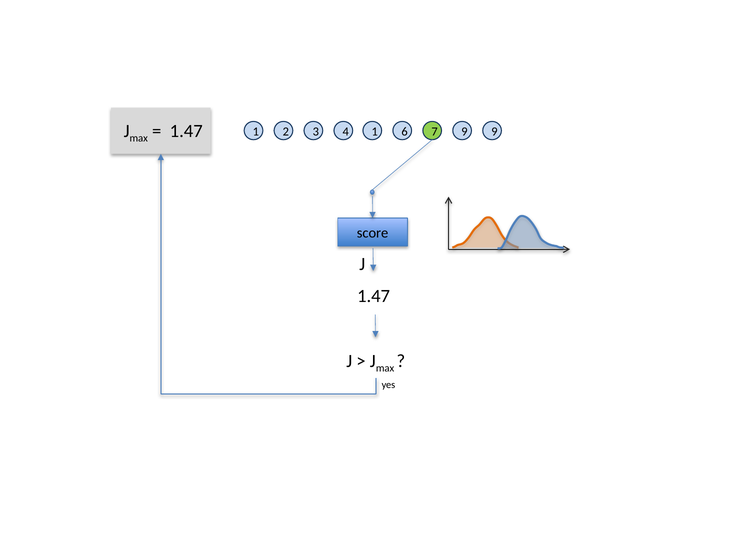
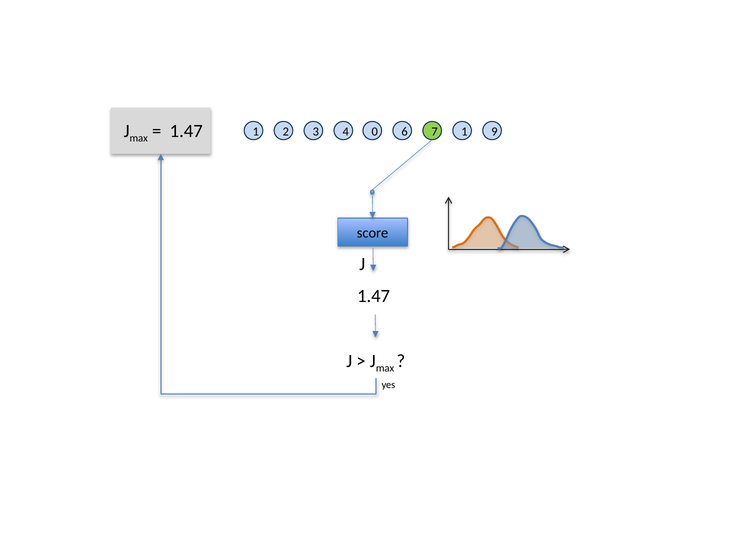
4 1: 1 -> 0
7 9: 9 -> 1
